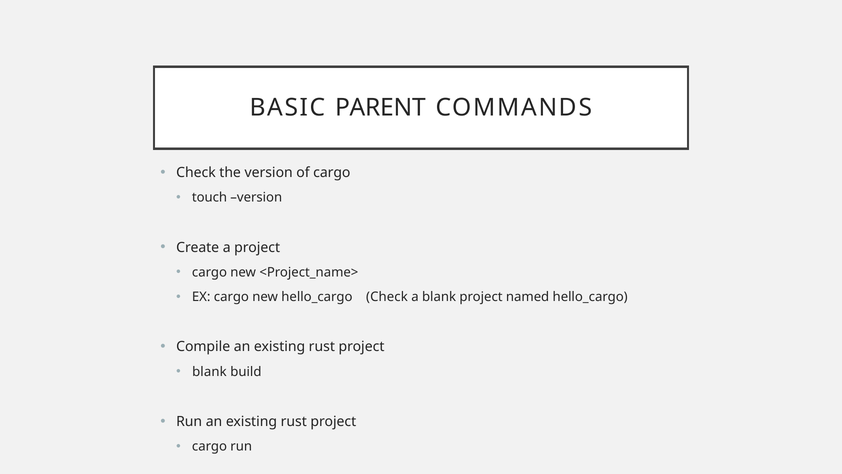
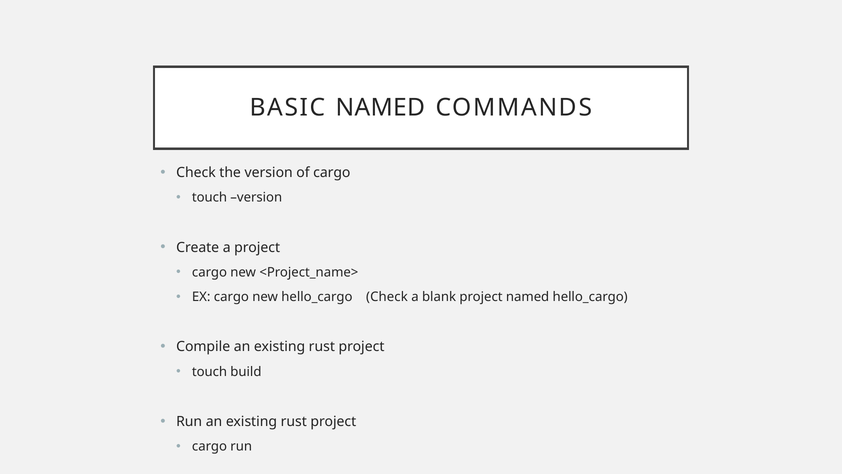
BASIC PARENT: PARENT -> NAMED
blank at (209, 372): blank -> touch
